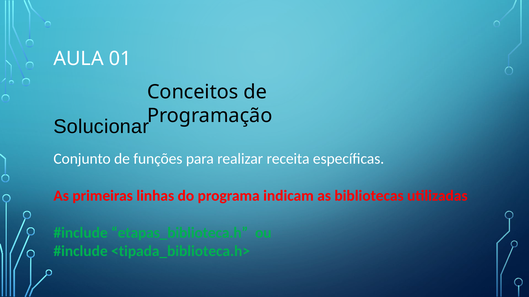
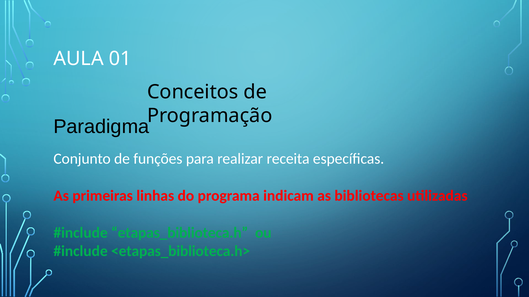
Solucionar: Solucionar -> Paradigma
<tipada_biblioteca.h>: <tipada_biblioteca.h> -> <etapas_biblioteca.h>
